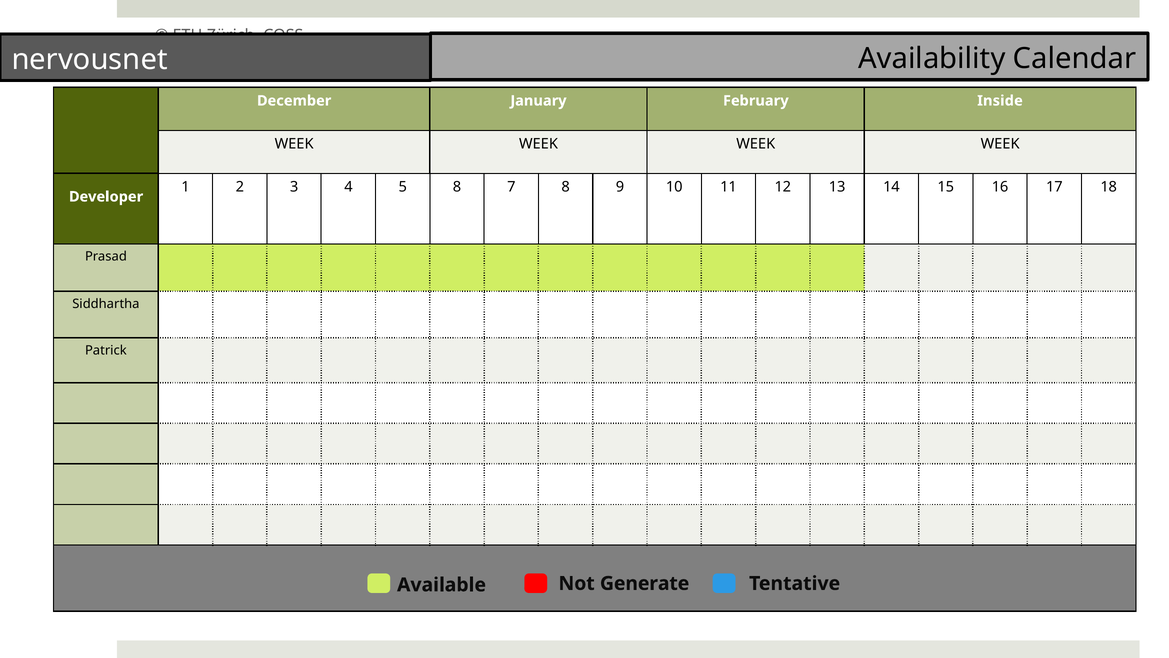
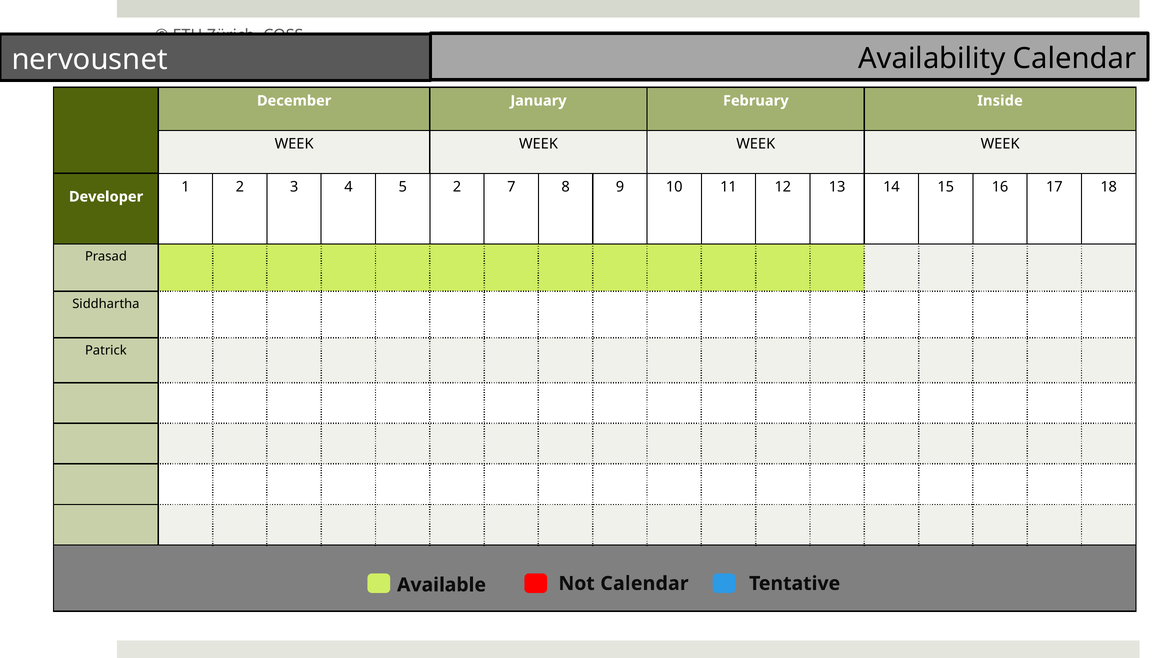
5 8: 8 -> 2
Not Generate: Generate -> Calendar
